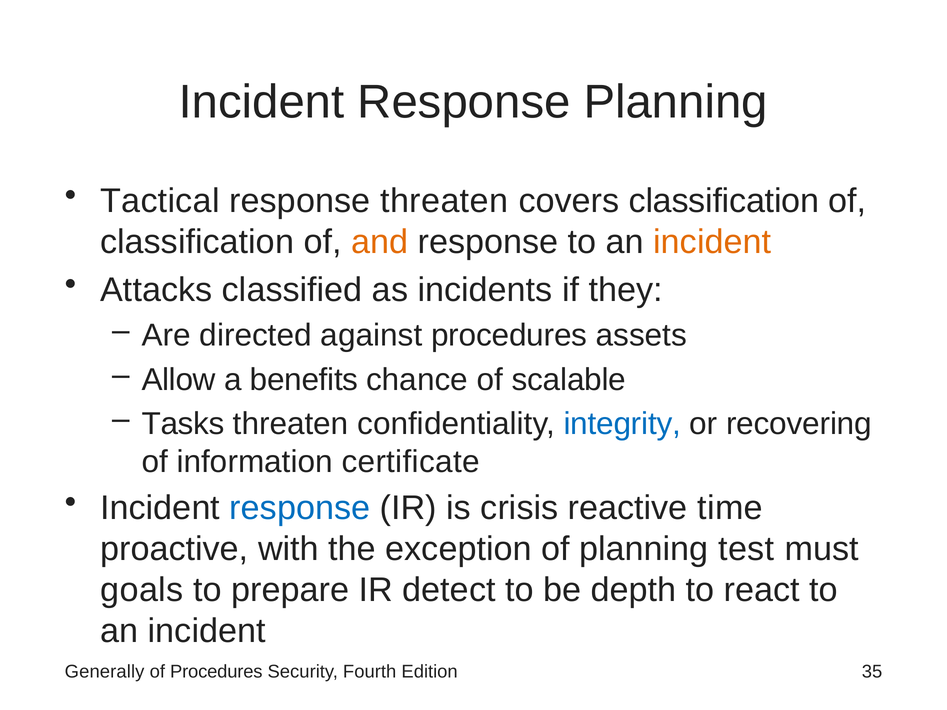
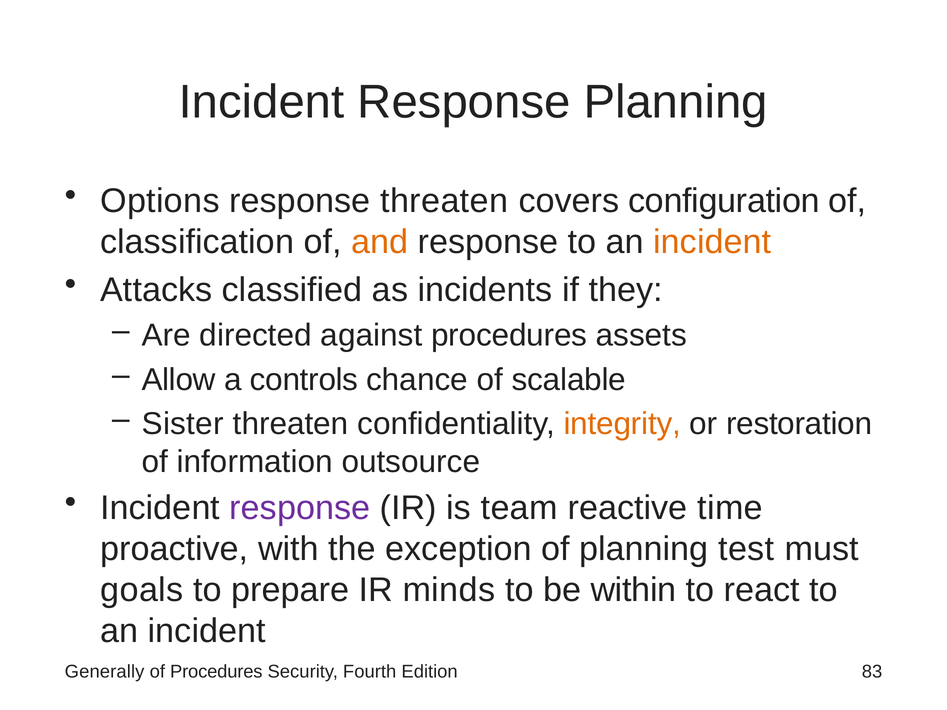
Tactical: Tactical -> Options
covers classification: classification -> configuration
benefits: benefits -> controls
Tasks: Tasks -> Sister
integrity colour: blue -> orange
recovering: recovering -> restoration
certificate: certificate -> outsource
response at (300, 508) colour: blue -> purple
crisis: crisis -> team
detect: detect -> minds
depth: depth -> within
35: 35 -> 83
